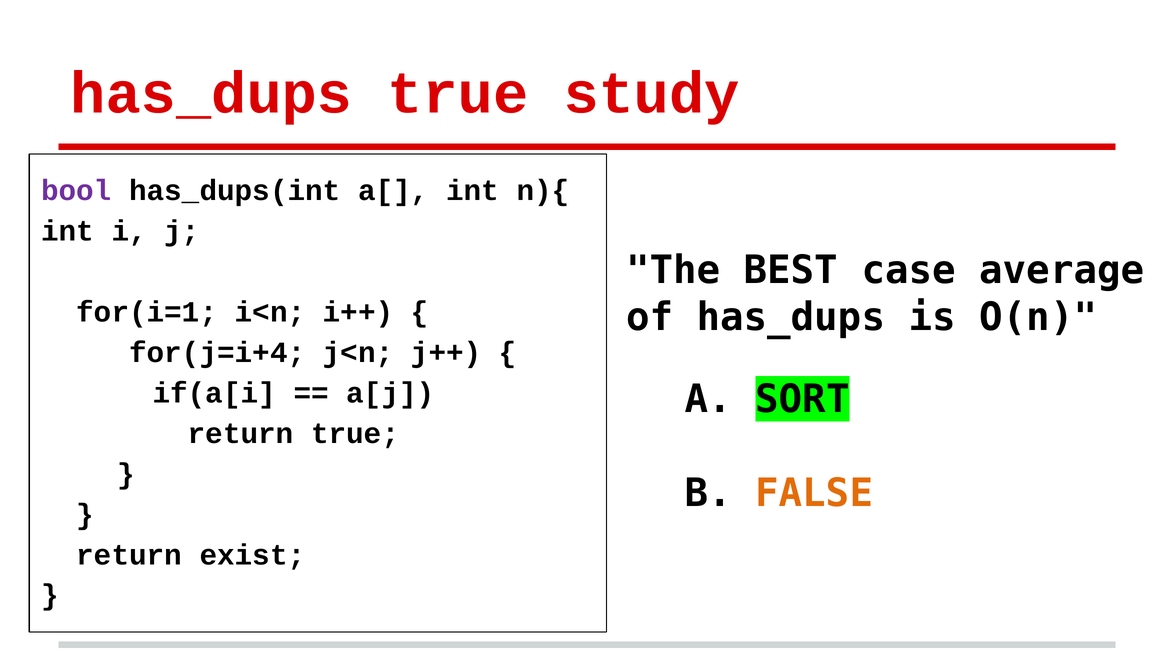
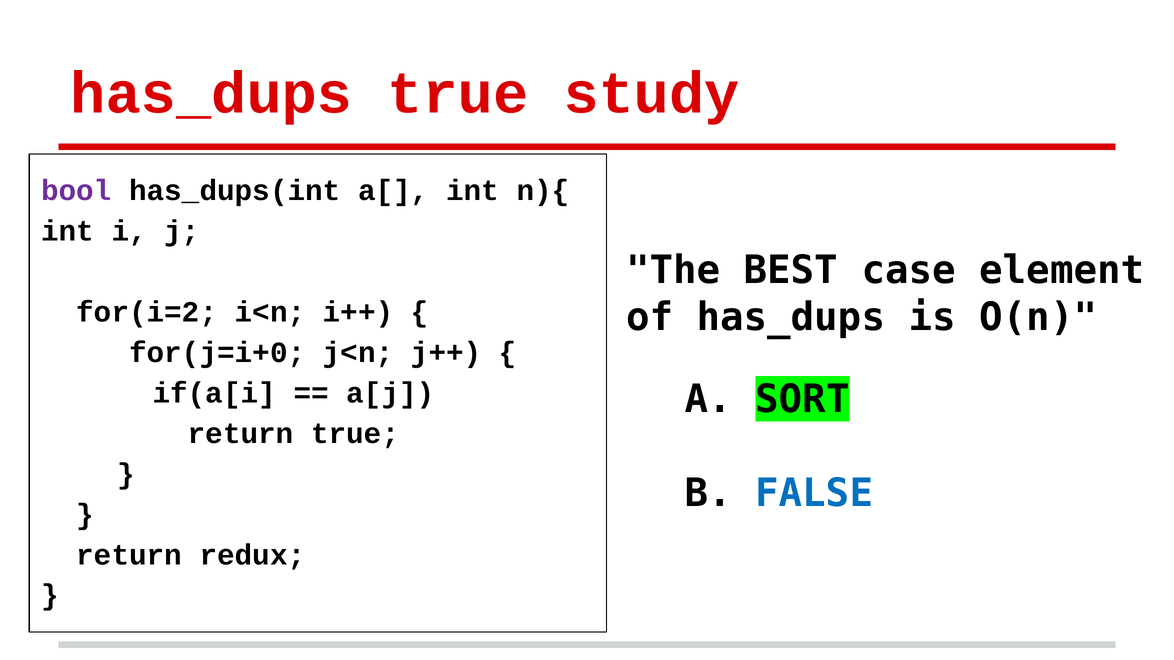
average: average -> element
for(i=1: for(i=1 -> for(i=2
for(j=i+4: for(j=i+4 -> for(j=i+0
FALSE colour: orange -> blue
exist: exist -> redux
